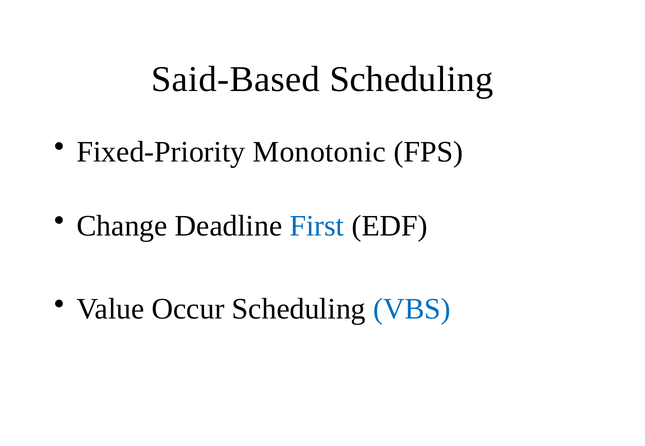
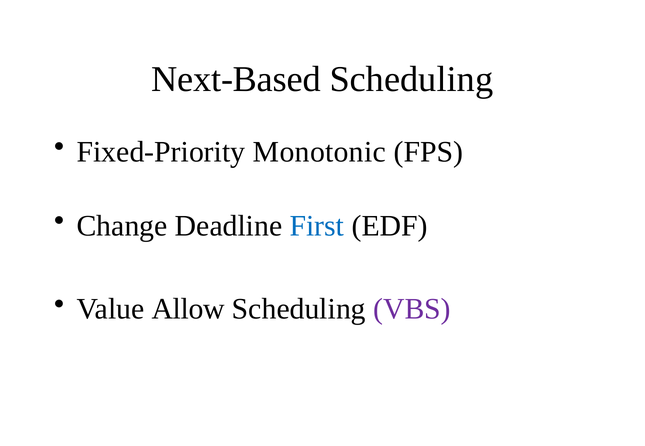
Said-Based: Said-Based -> Next-Based
Occur: Occur -> Allow
VBS colour: blue -> purple
